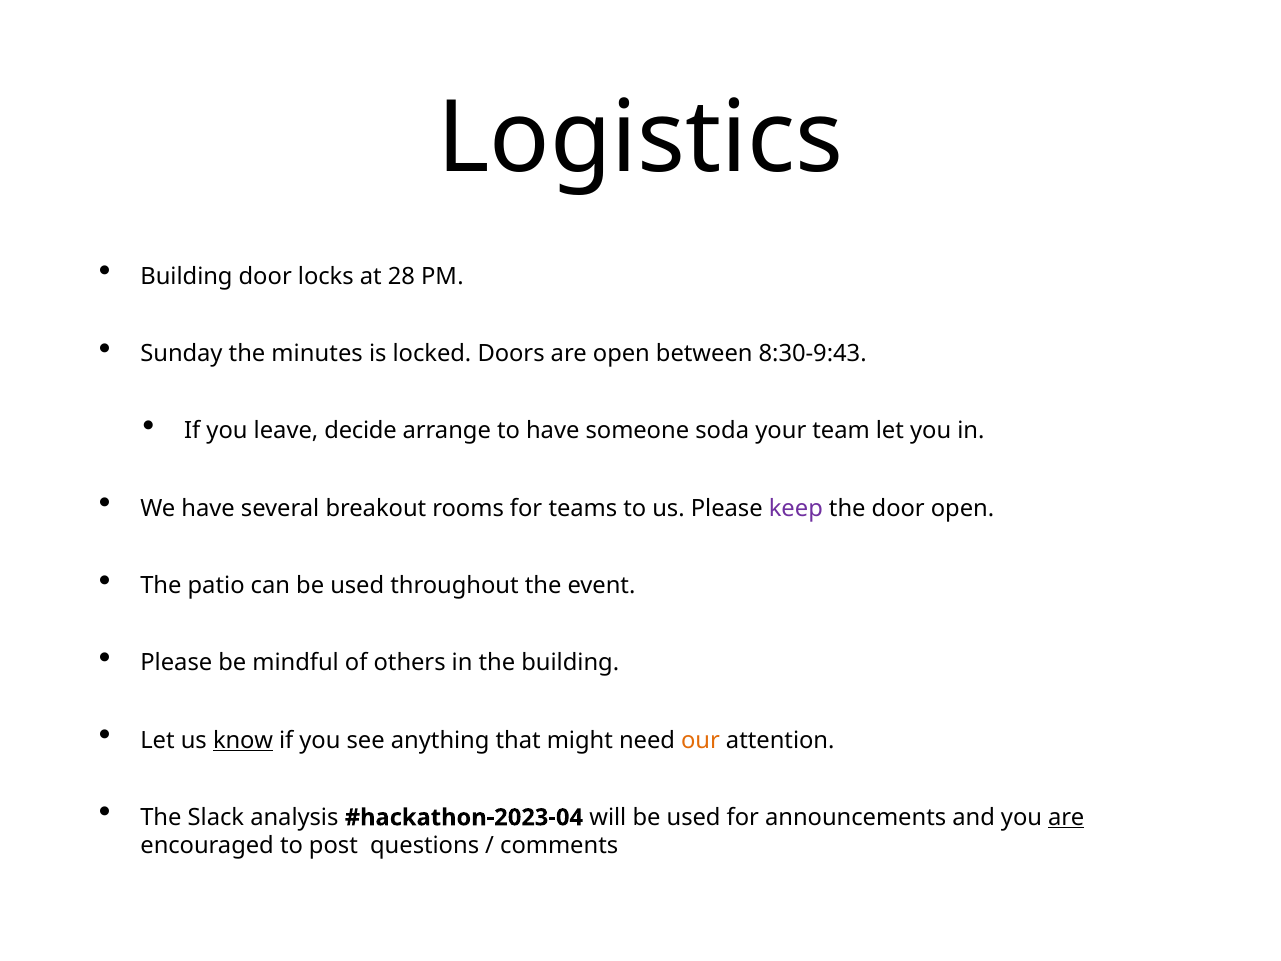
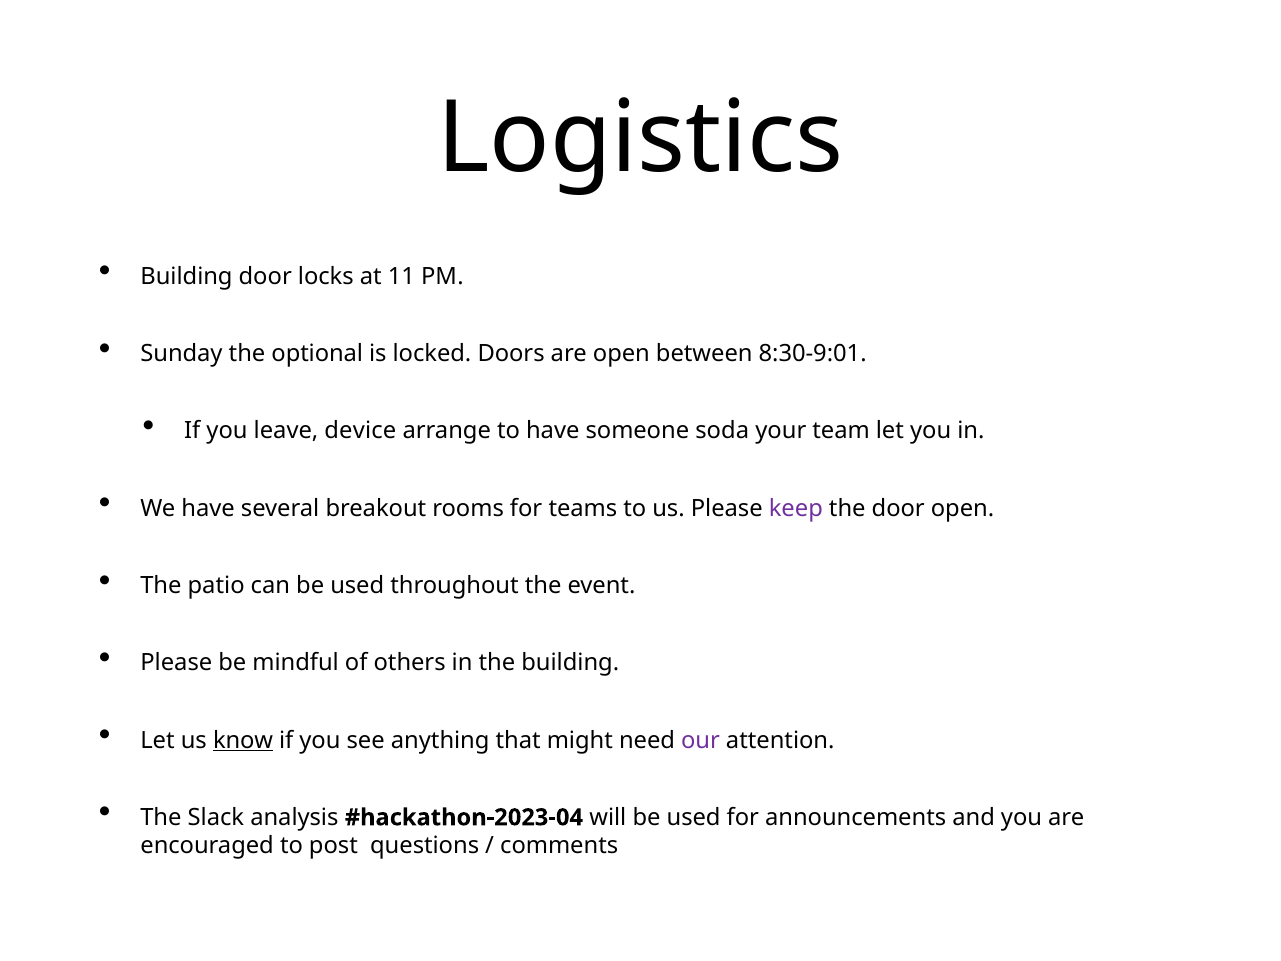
28: 28 -> 11
minutes: minutes -> optional
8:30-9:43: 8:30-9:43 -> 8:30-9:01
decide: decide -> device
our colour: orange -> purple
are at (1066, 817) underline: present -> none
